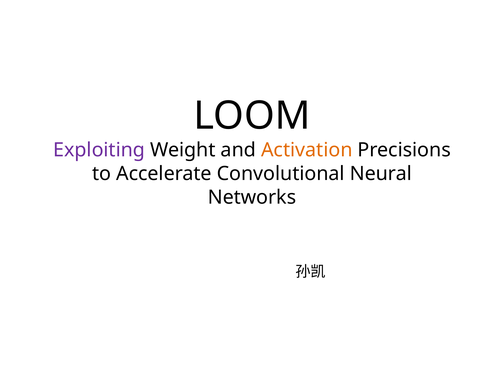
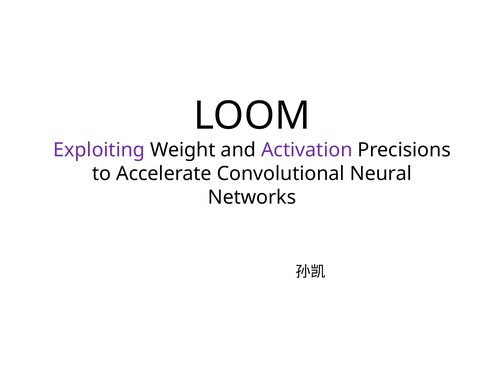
Activation colour: orange -> purple
